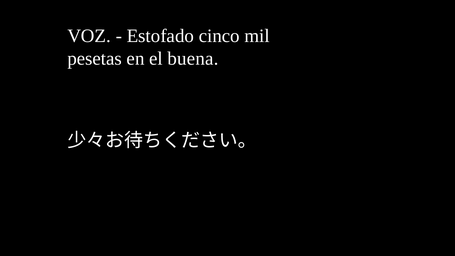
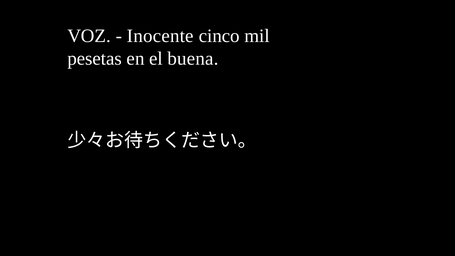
Estofado: Estofado -> Inocente
